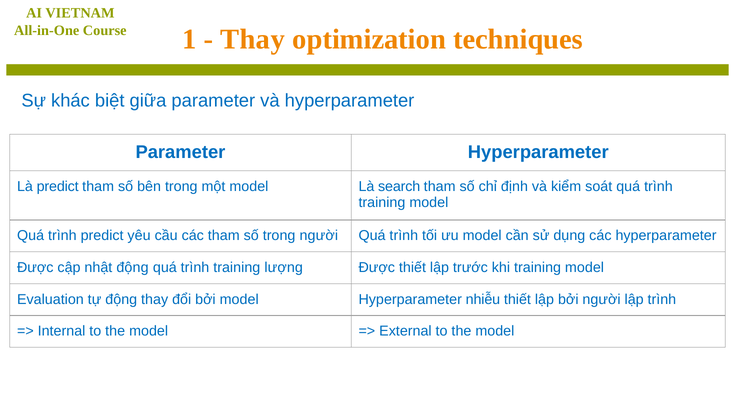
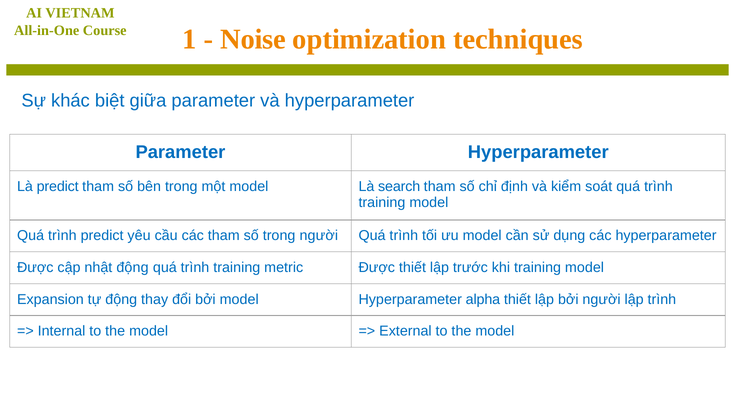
Thay at (253, 39): Thay -> Noise
lượng: lượng -> metric
Evaluation: Evaluation -> Expansion
nhiễu: nhiễu -> alpha
